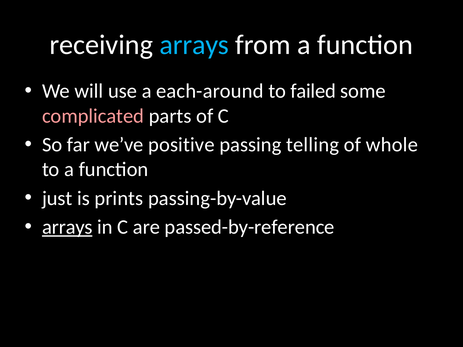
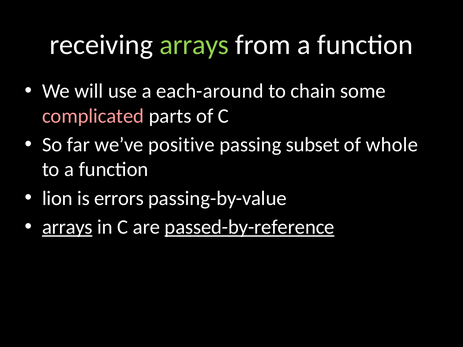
arrays at (194, 45) colour: light blue -> light green
failed: failed -> chain
telling: telling -> subset
just: just -> lion
prints: prints -> errors
passed-by-reference underline: none -> present
